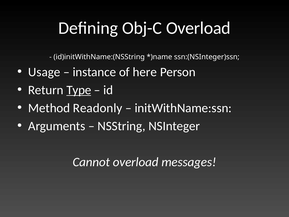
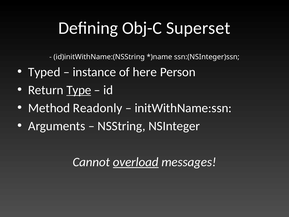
Obj-C Overload: Overload -> Superset
Usage: Usage -> Typed
overload at (136, 162) underline: none -> present
